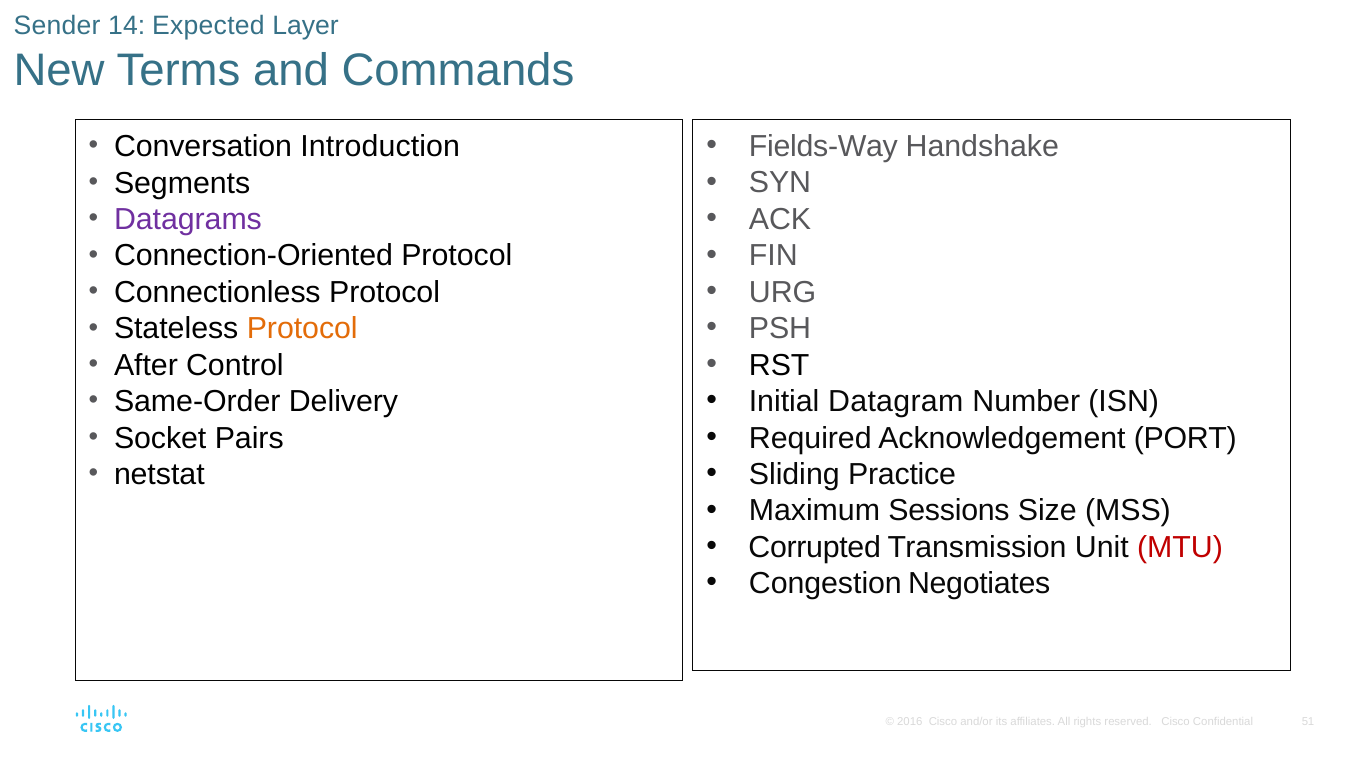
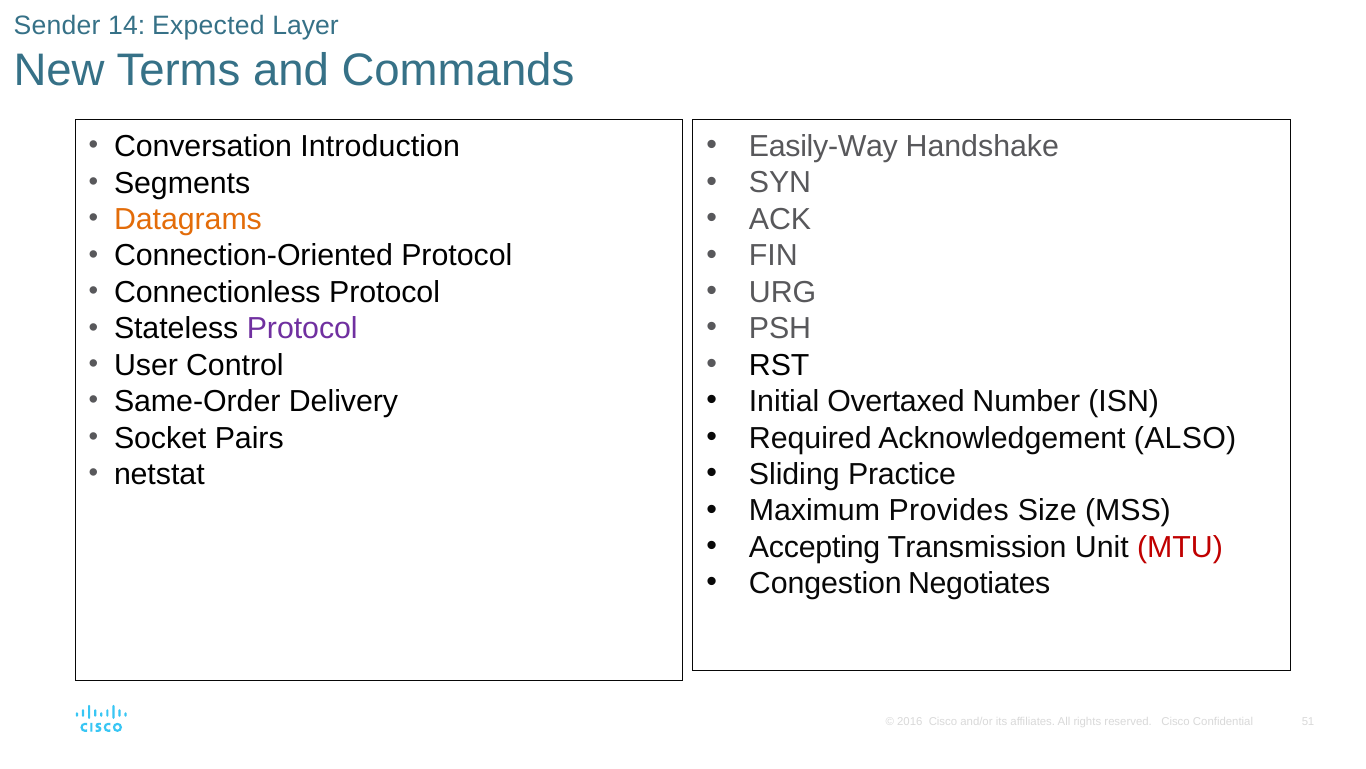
Fields-Way: Fields-Way -> Easily-Way
Datagrams colour: purple -> orange
Protocol at (302, 329) colour: orange -> purple
After: After -> User
Datagram: Datagram -> Overtaxed
PORT: PORT -> ALSO
Sessions: Sessions -> Provides
Corrupted: Corrupted -> Accepting
